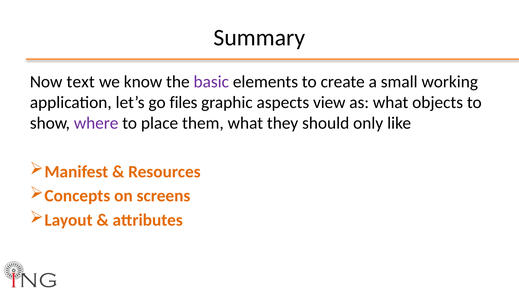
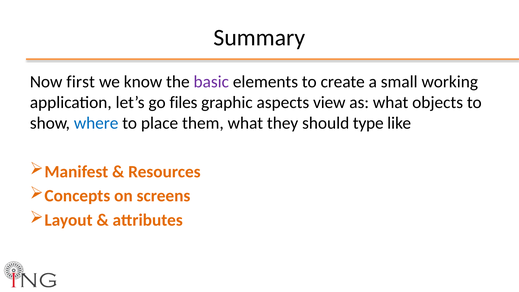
text: text -> first
where colour: purple -> blue
only: only -> type
